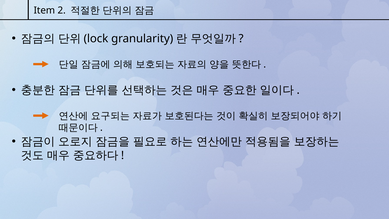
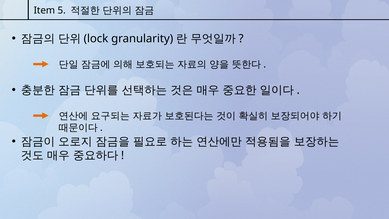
2: 2 -> 5
